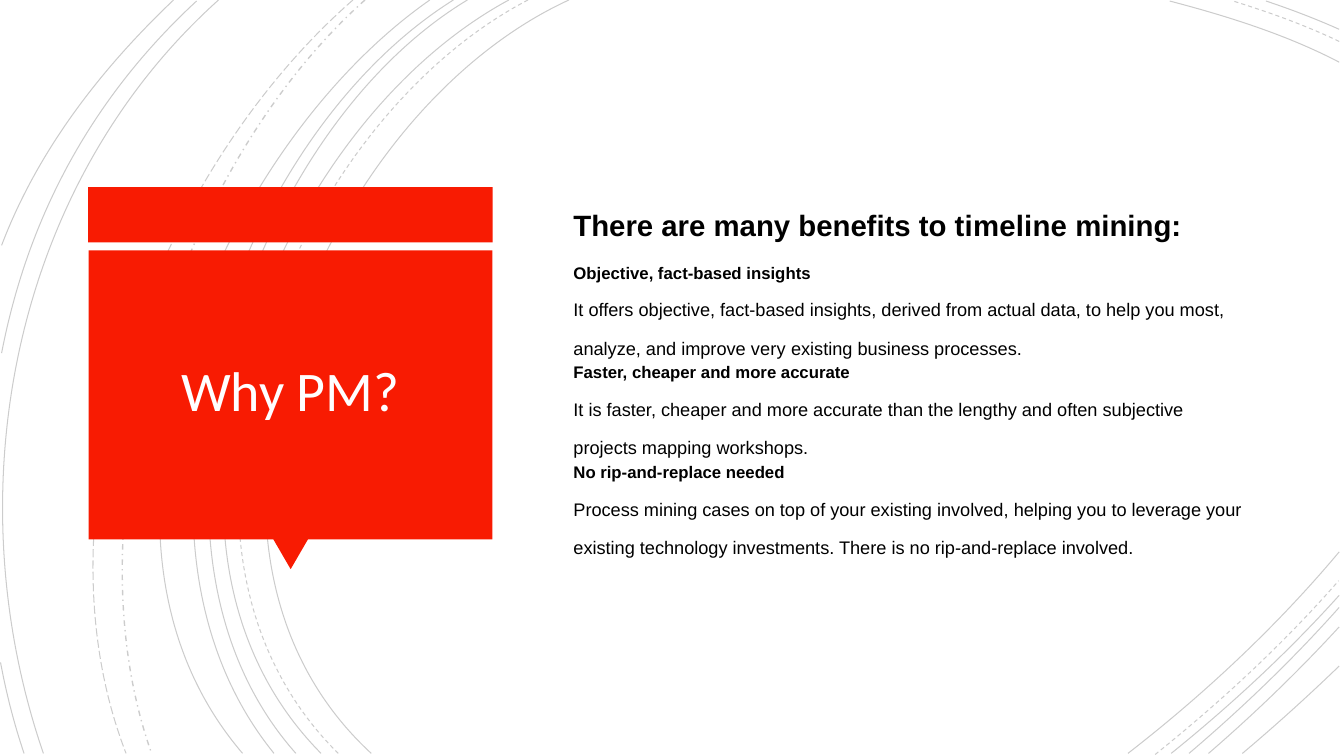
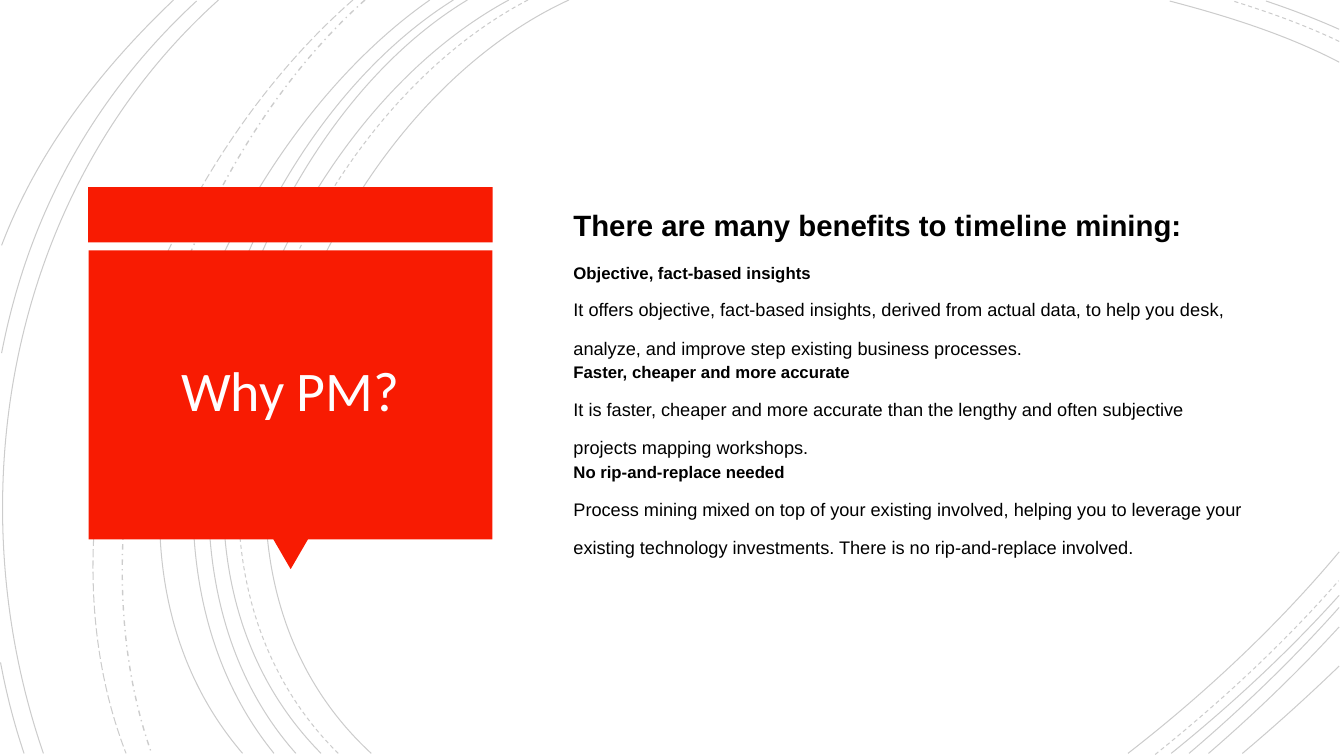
most: most -> desk
very: very -> step
cases: cases -> mixed
